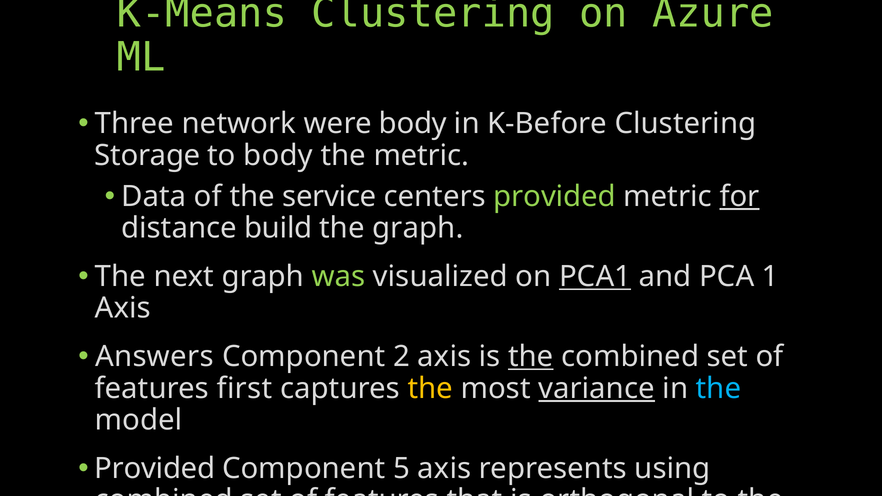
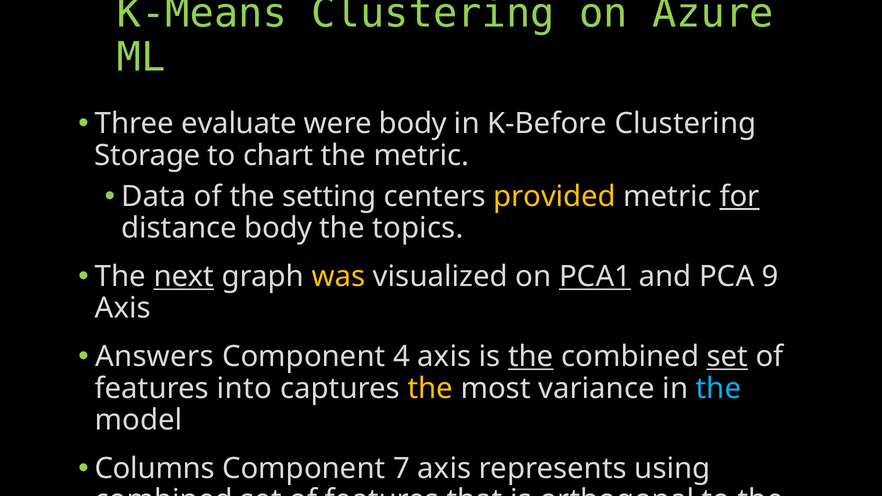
network: network -> evaluate
to body: body -> chart
service: service -> setting
provided at (555, 197) colour: light green -> yellow
distance build: build -> body
the graph: graph -> topics
next at (184, 277) underline: none -> present
was colour: light green -> yellow
1: 1 -> 9
2: 2 -> 4
set at (727, 357) underline: none -> present
features first: first -> into
variance underline: present -> none
Provided at (155, 469): Provided -> Columns
5: 5 -> 7
